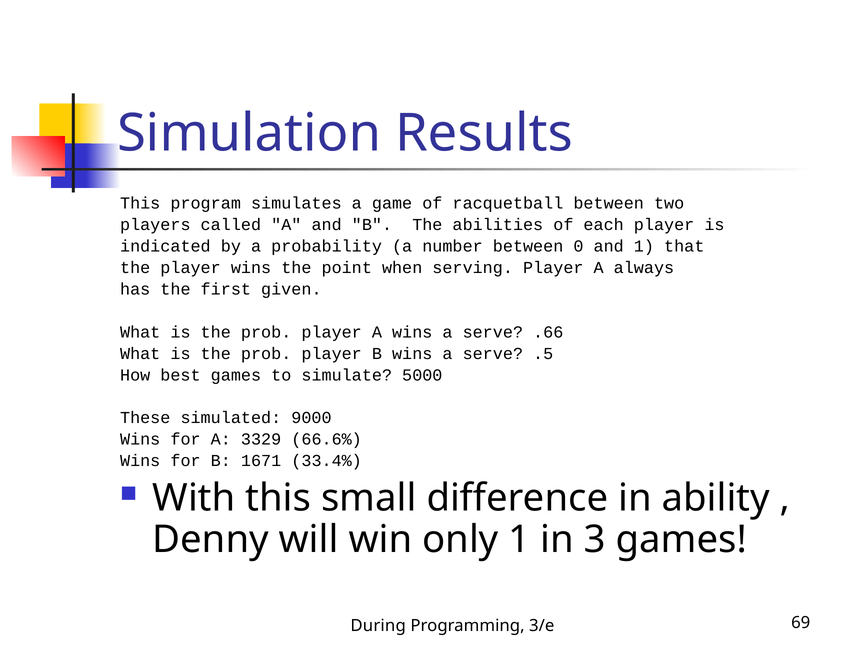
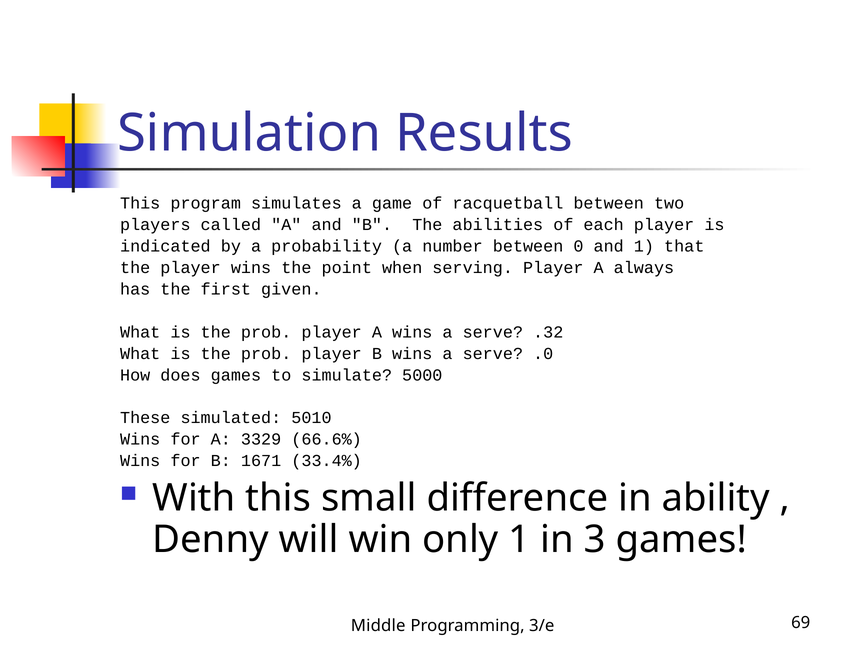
.66: .66 -> .32
.5: .5 -> .0
best: best -> does
9000: 9000 -> 5010
During: During -> Middle
